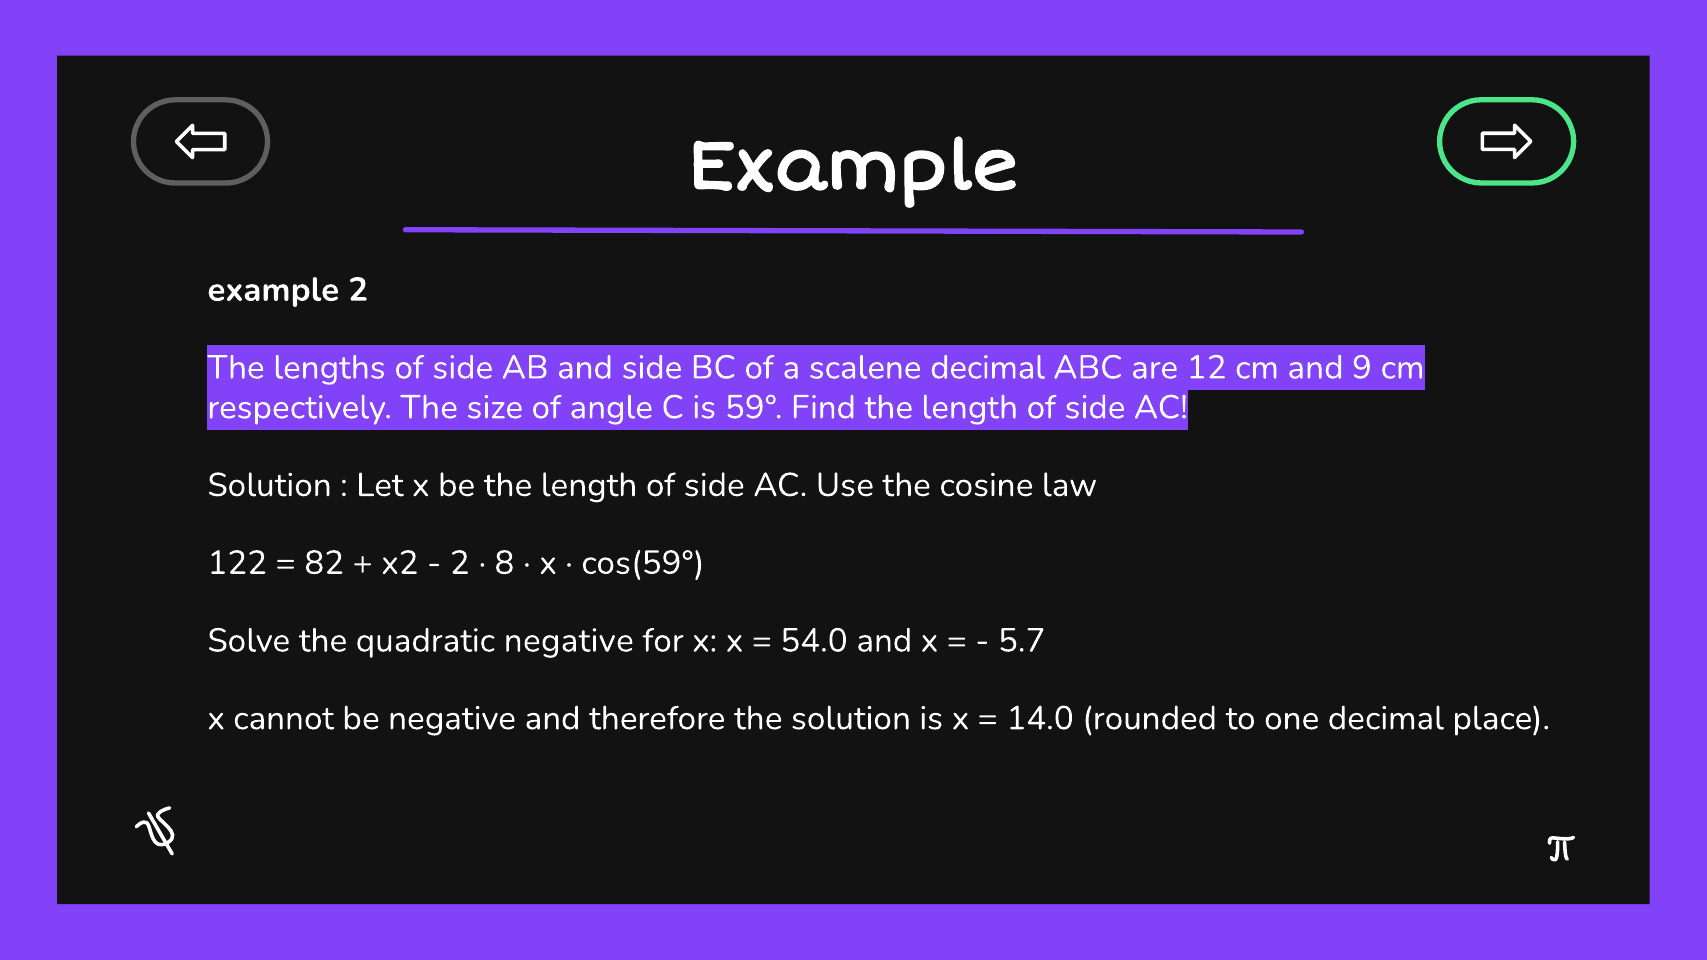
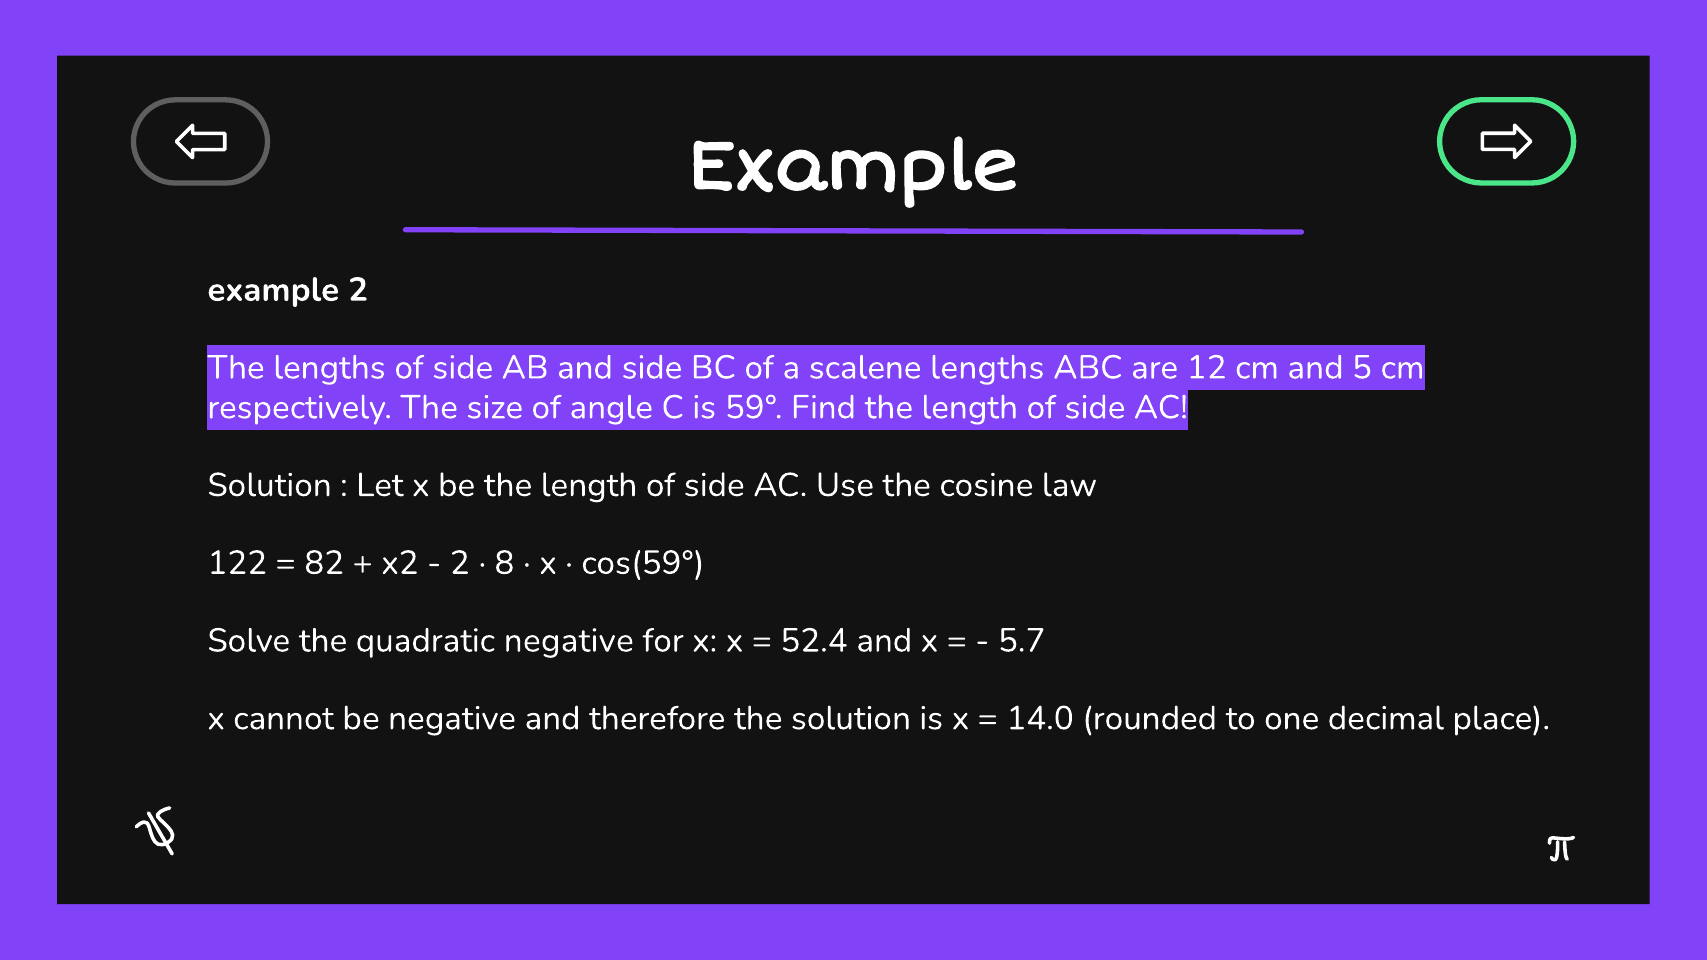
scalene decimal: decimal -> lengths
9: 9 -> 5
54.0: 54.0 -> 52.4
